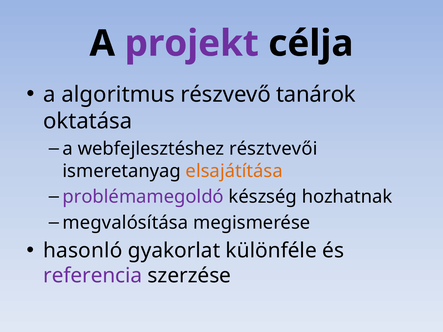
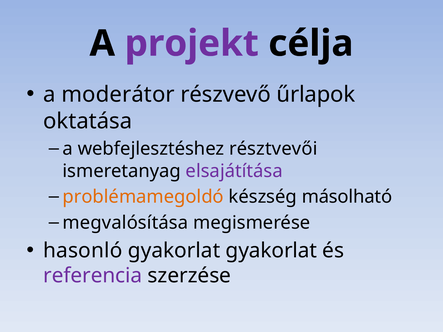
algoritmus: algoritmus -> moderátor
tanárok: tanárok -> űrlapok
elsajátítása colour: orange -> purple
problémamegoldó colour: purple -> orange
hozhatnak: hozhatnak -> másolható
gyakorlat különféle: különféle -> gyakorlat
